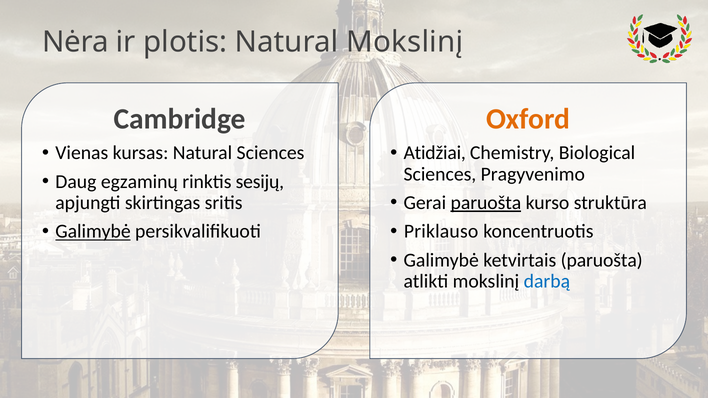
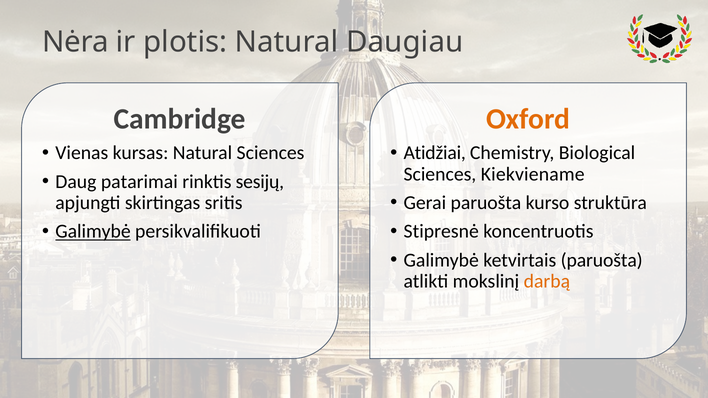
Natural Mokslinį: Mokslinį -> Daugiau
Pragyvenimo: Pragyvenimo -> Kiekviename
egzaminų: egzaminų -> patarimai
paruošta at (486, 203) underline: present -> none
Priklauso: Priklauso -> Stipresnė
darbą colour: blue -> orange
